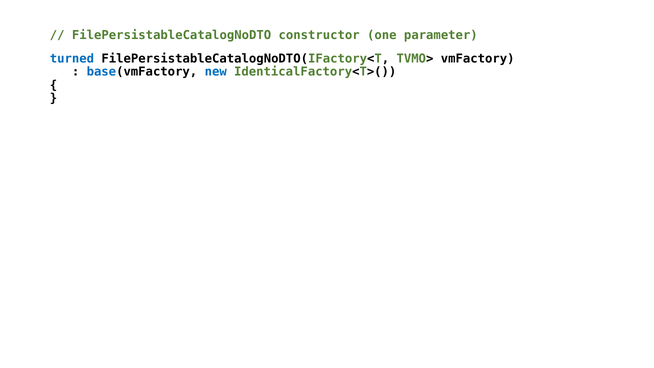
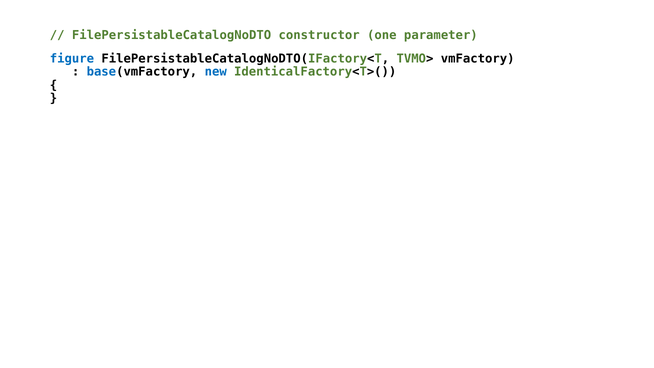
turned: turned -> figure
